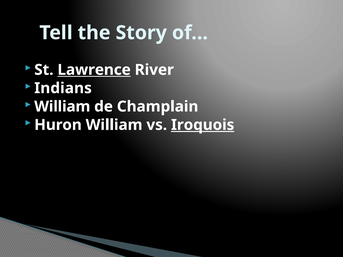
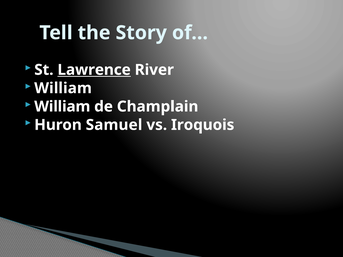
Indians at (63, 88): Indians -> William
Huron William: William -> Samuel
Iroquois underline: present -> none
